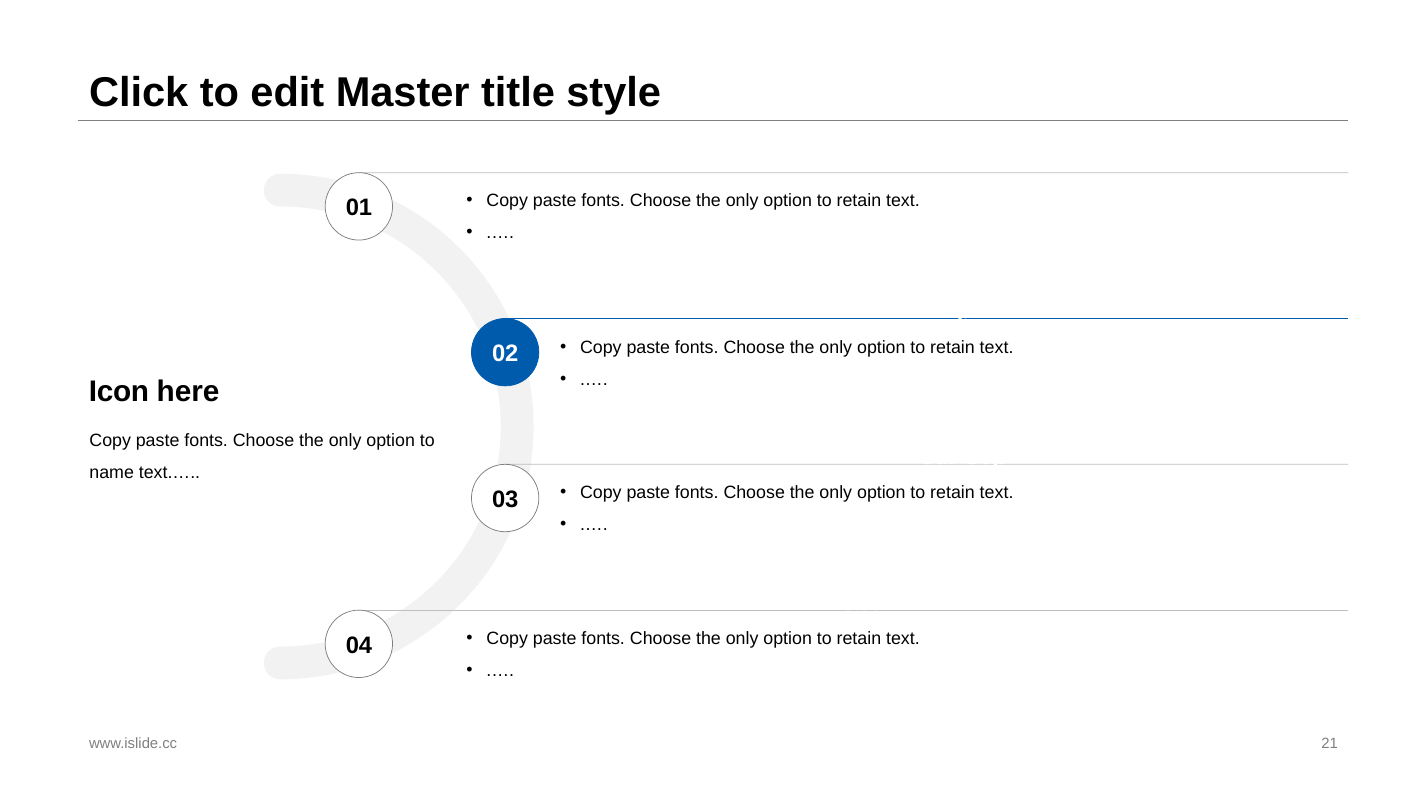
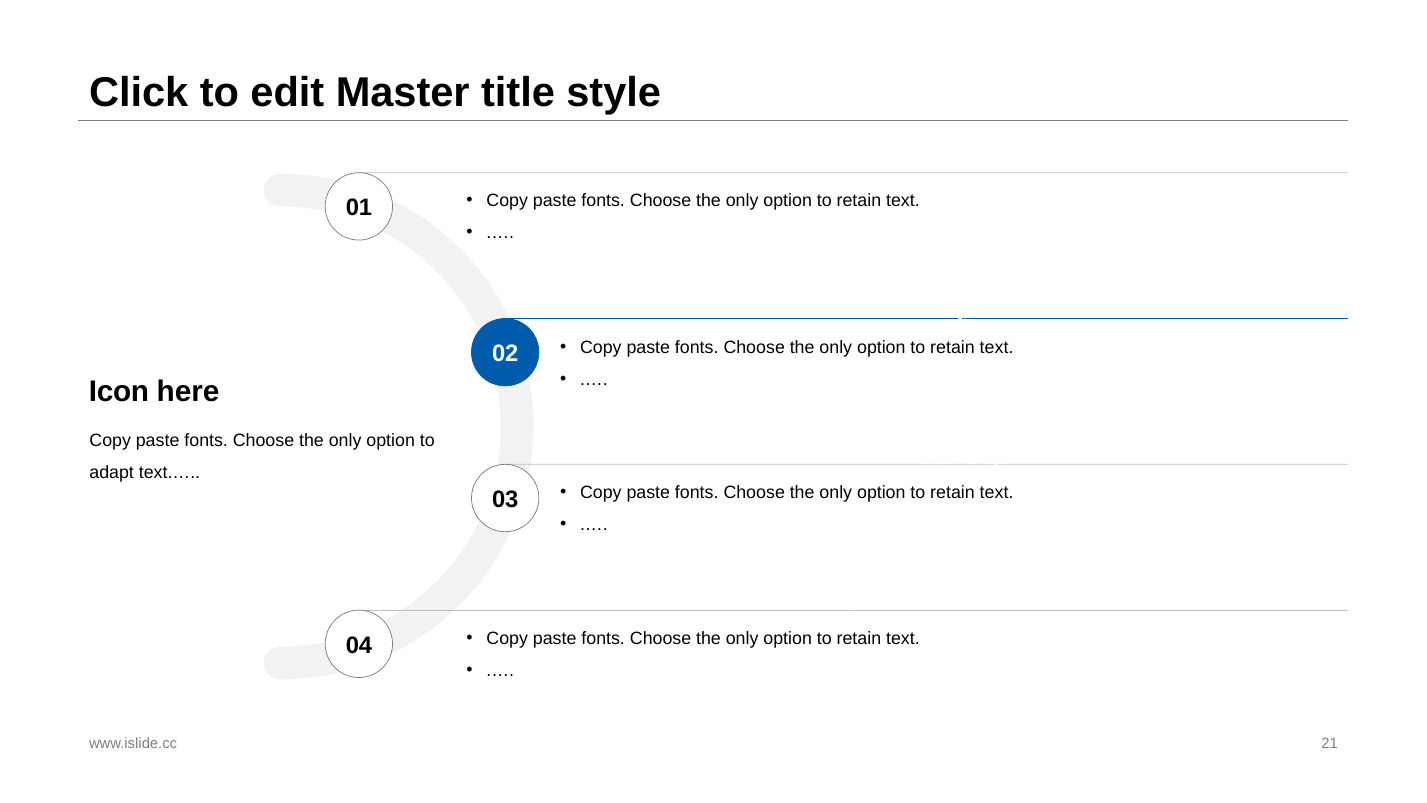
name: name -> adapt
